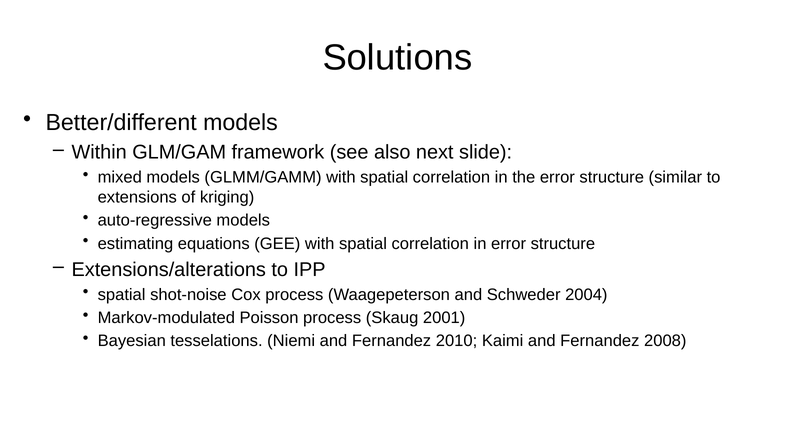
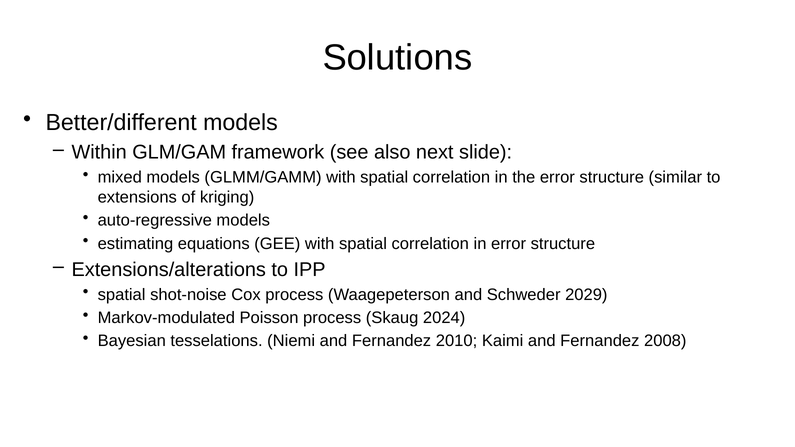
2004: 2004 -> 2029
2001: 2001 -> 2024
